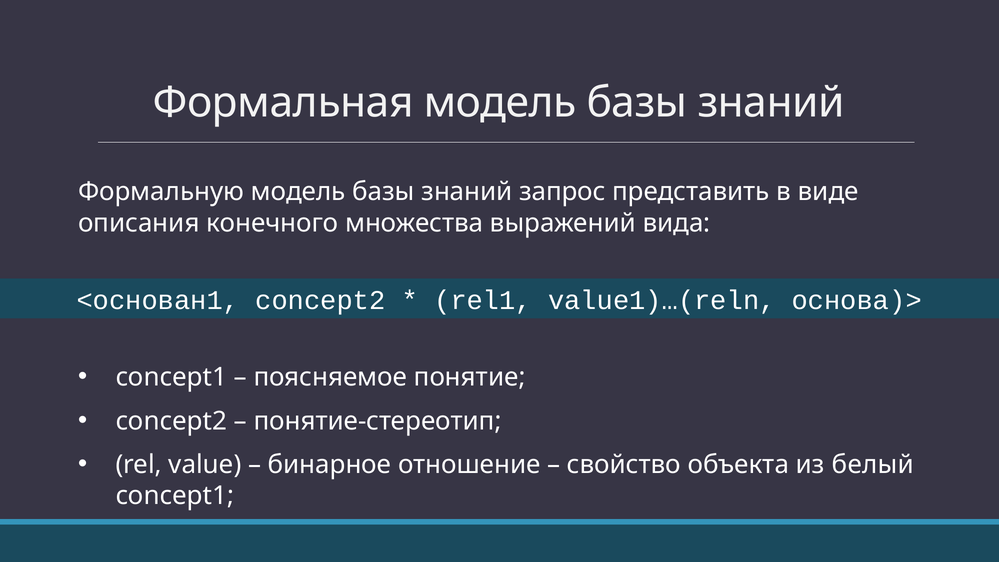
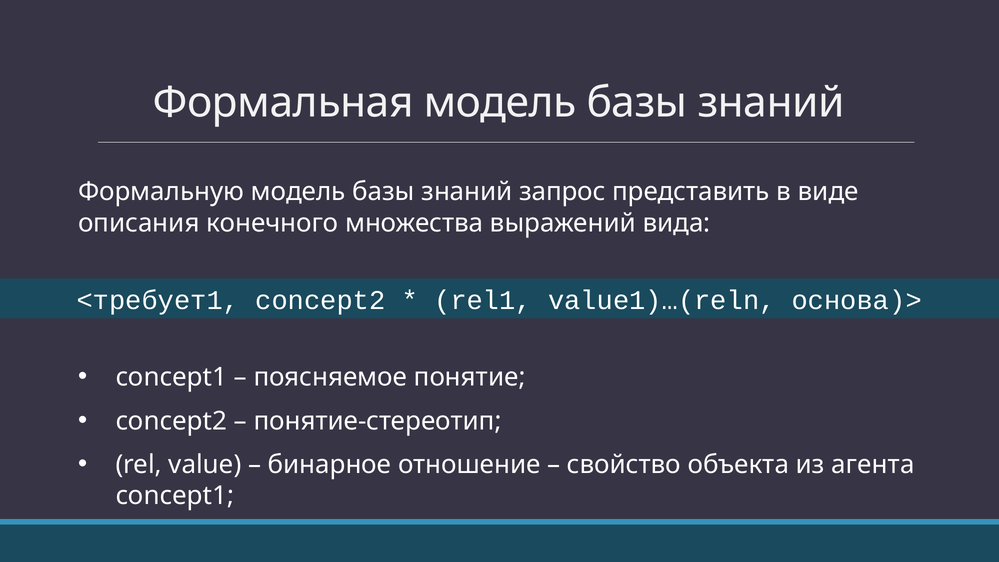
<основан1: <основан1 -> <требует1
белый: белый -> агента
